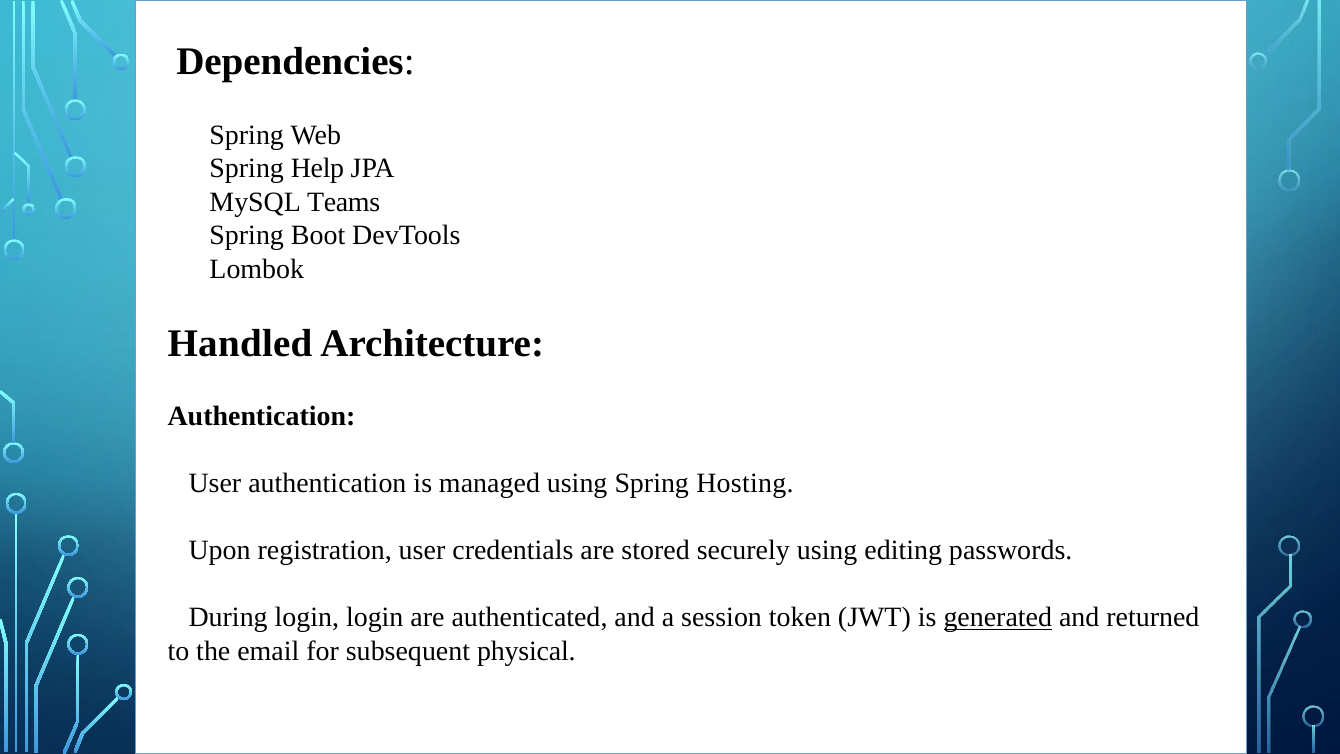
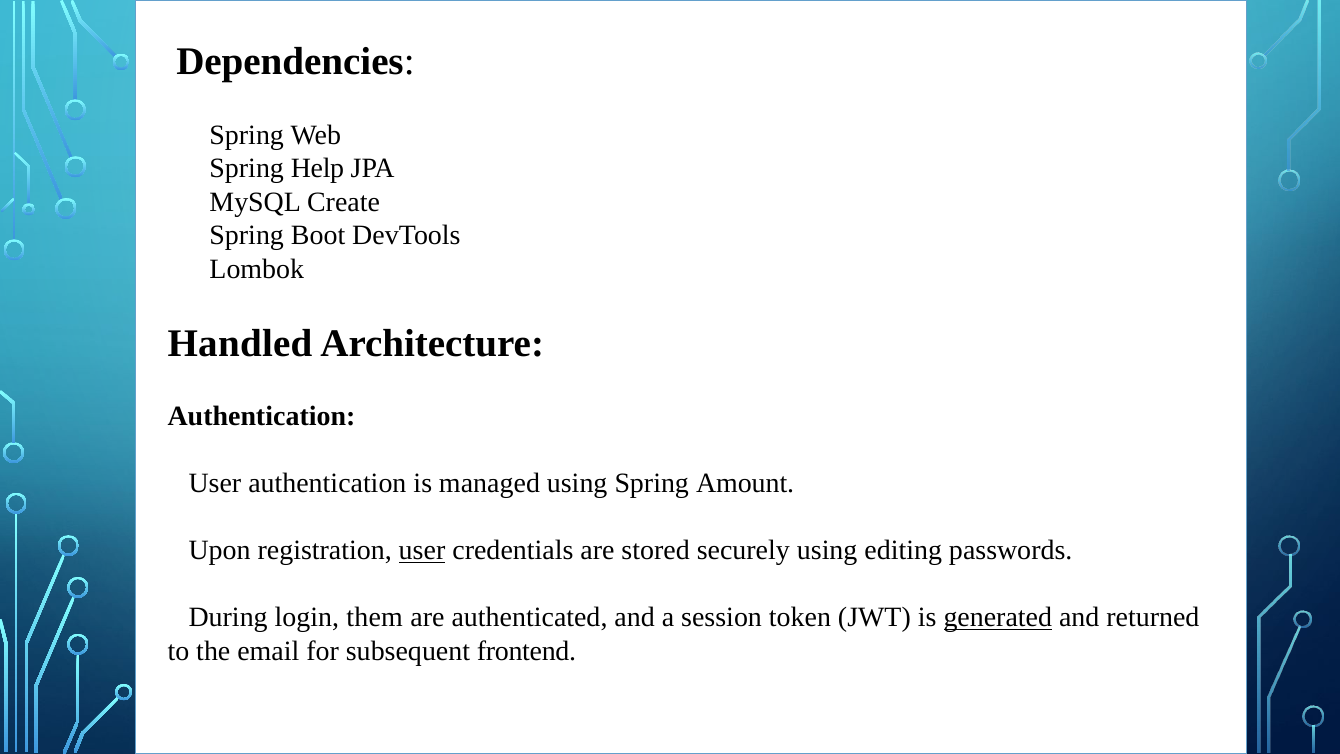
Teams: Teams -> Create
Hosting: Hosting -> Amount
user at (422, 550) underline: none -> present
login login: login -> them
physical: physical -> frontend
